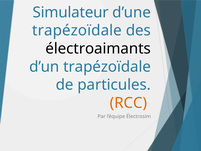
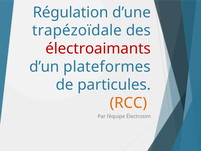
Simulateur: Simulateur -> Régulation
électroaimants colour: black -> red
d’un trapézoïdale: trapézoïdale -> plateformes
